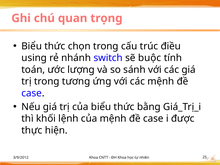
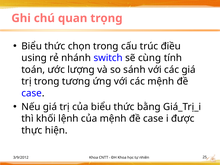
buộc: buộc -> cùng
